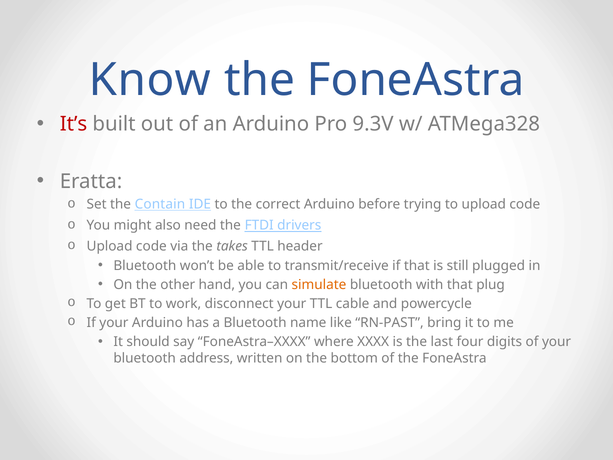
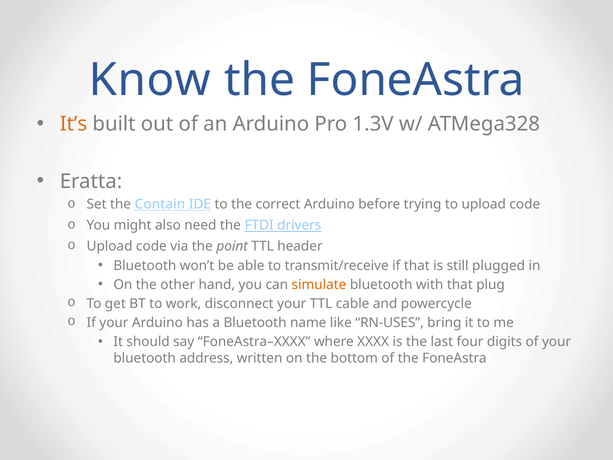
It’s colour: red -> orange
9.3V: 9.3V -> 1.3V
takes: takes -> point
RN-PAST: RN-PAST -> RN-USES
